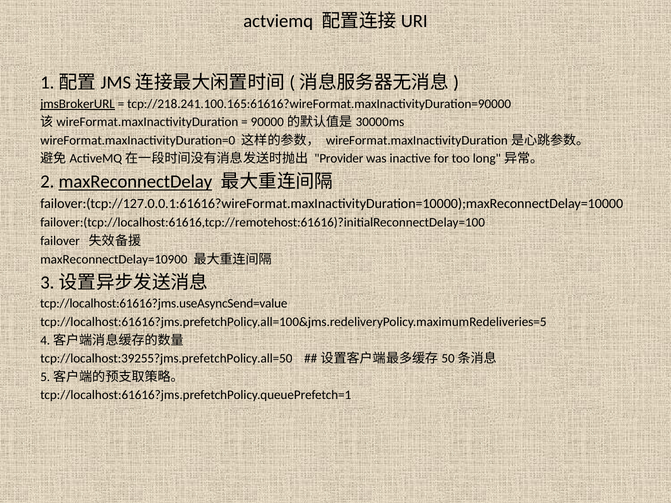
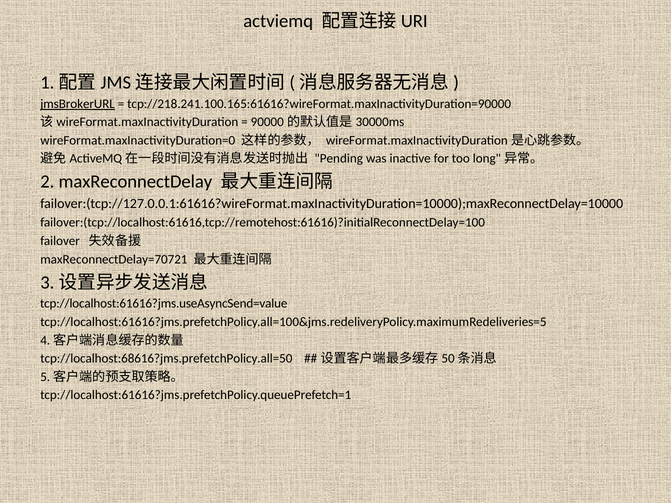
Provider: Provider -> Pending
maxReconnectDelay underline: present -> none
maxReconnectDelay=10900: maxReconnectDelay=10900 -> maxReconnectDelay=70721
tcp://localhost:39255?jms.prefetchPolicy.all=50: tcp://localhost:39255?jms.prefetchPolicy.all=50 -> tcp://localhost:68616?jms.prefetchPolicy.all=50
